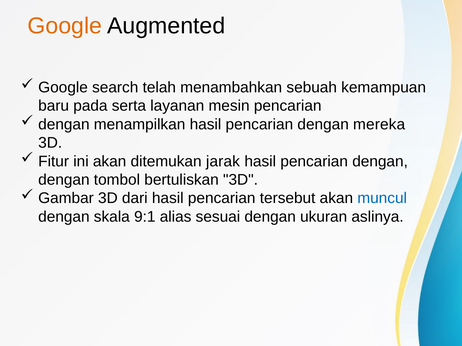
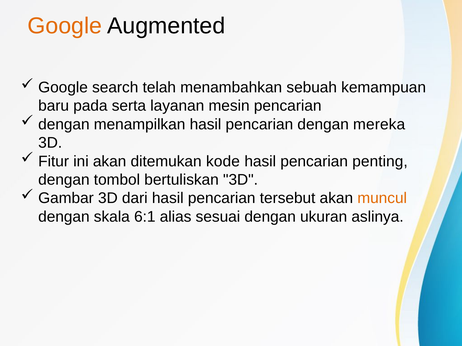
jarak: jarak -> kode
dengan at (380, 162): dengan -> penting
muncul colour: blue -> orange
9:1: 9:1 -> 6:1
